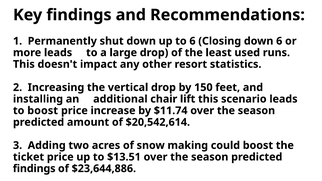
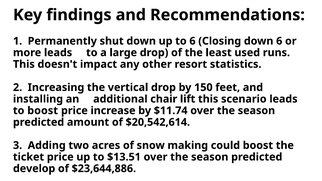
findings at (34, 169): findings -> develop
